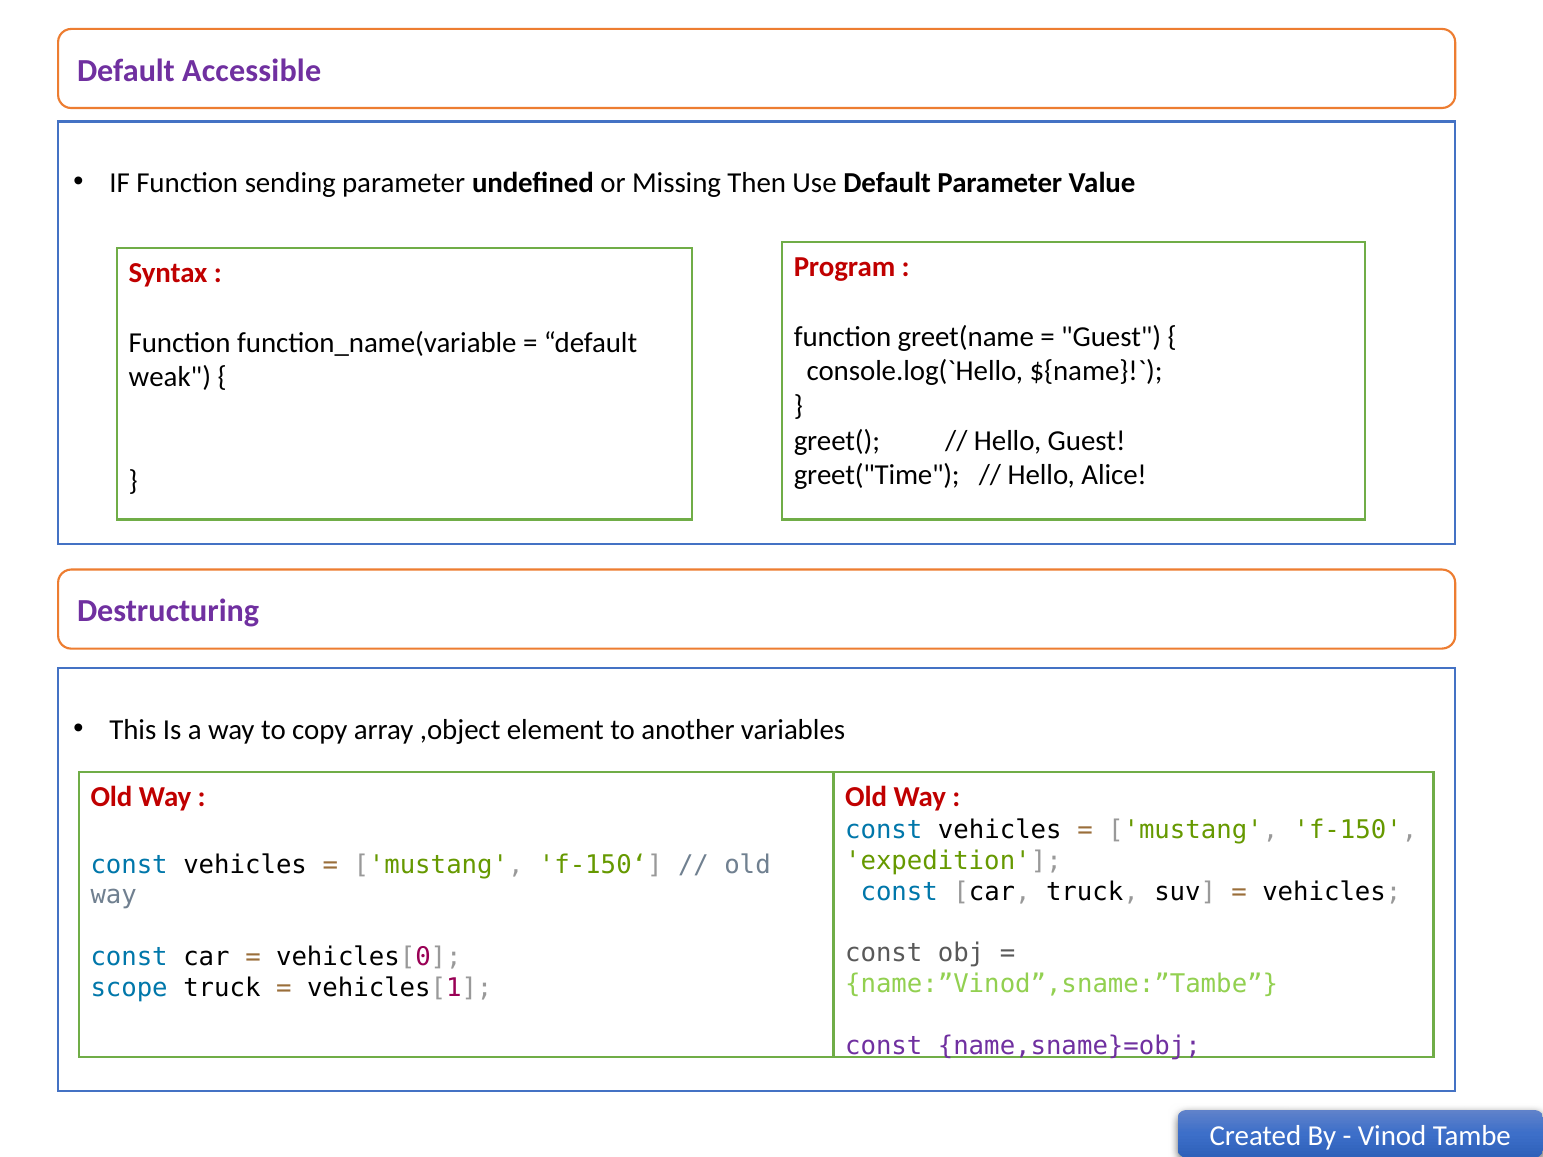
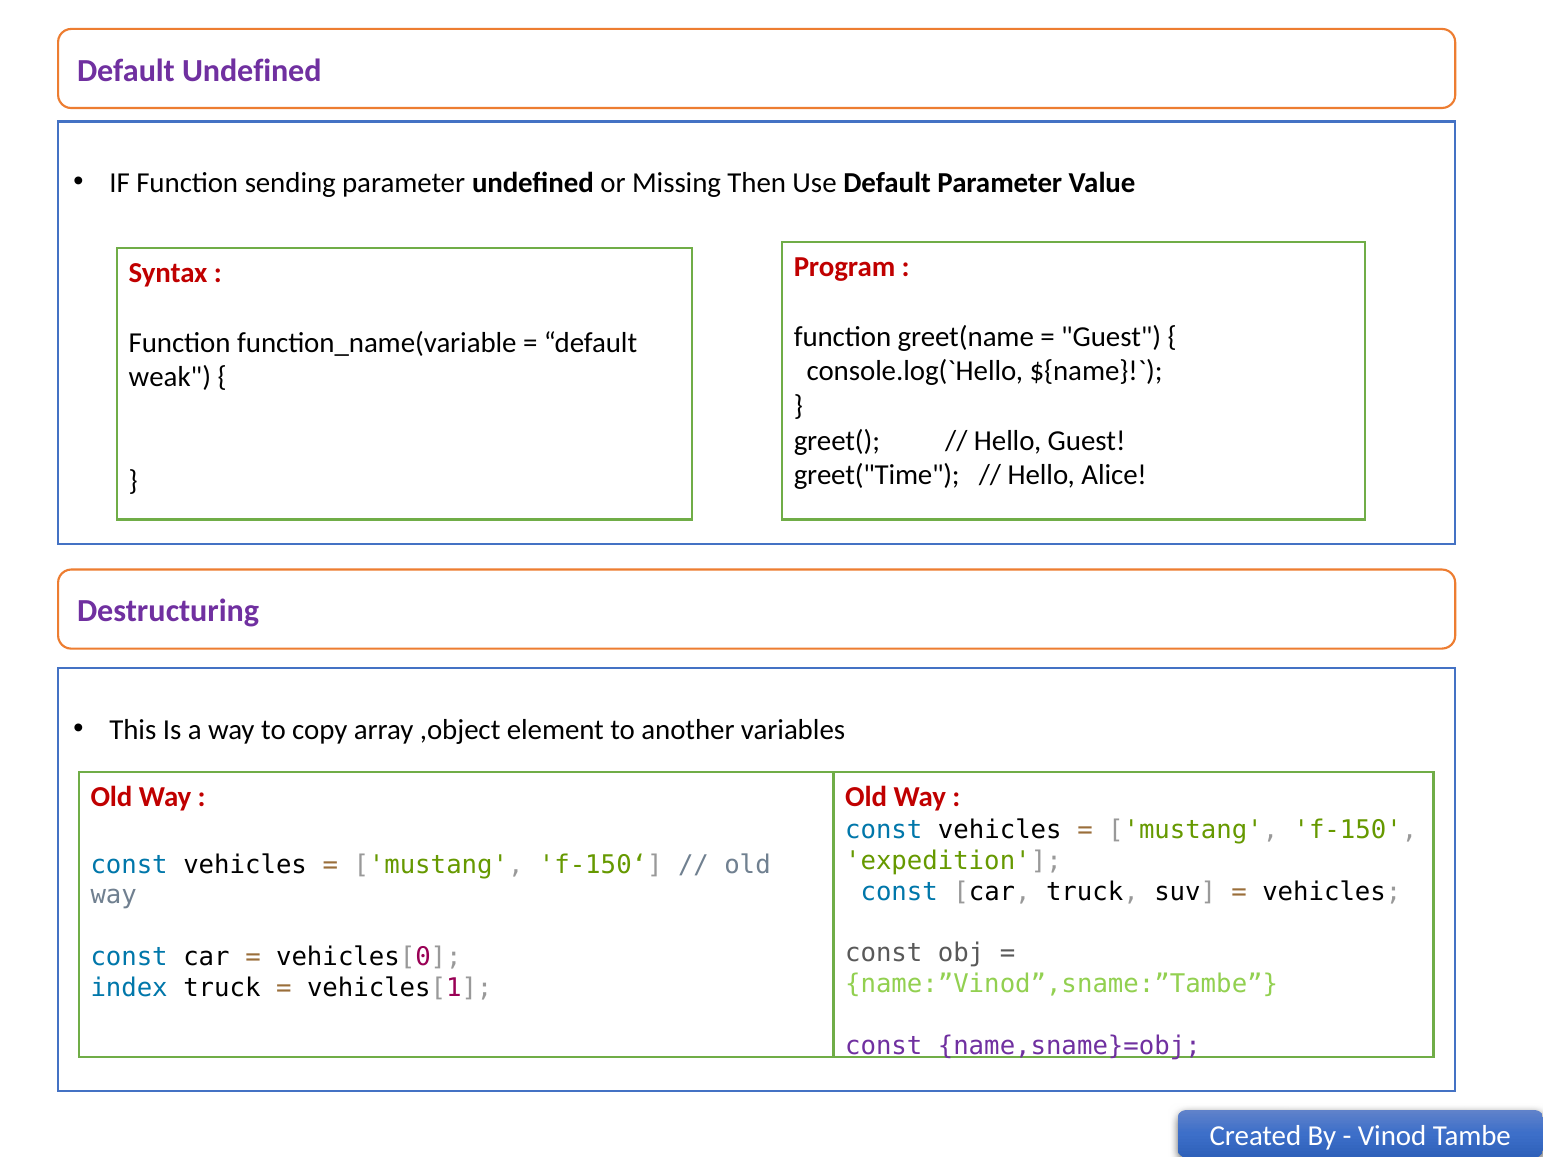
Default Accessible: Accessible -> Undefined
scope: scope -> index
